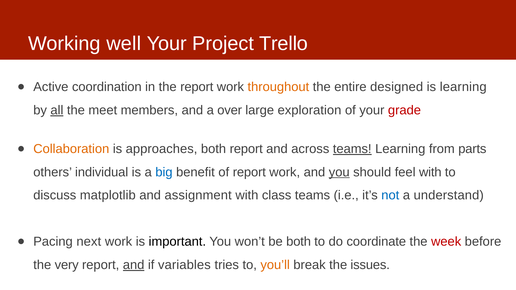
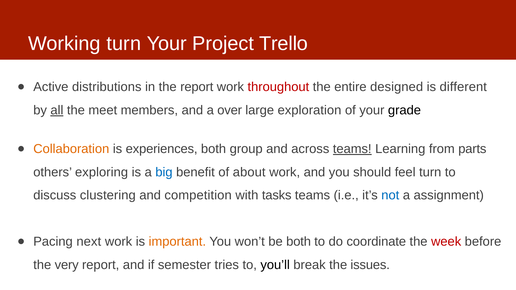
Working well: well -> turn
coordination: coordination -> distributions
throughout colour: orange -> red
is learning: learning -> different
grade colour: red -> black
approaches: approaches -> experiences
both report: report -> group
individual: individual -> exploring
of report: report -> about
you at (339, 172) underline: present -> none
feel with: with -> turn
matplotlib: matplotlib -> clustering
assignment: assignment -> competition
class: class -> tasks
understand: understand -> assignment
important colour: black -> orange
and at (134, 265) underline: present -> none
variables: variables -> semester
you’ll colour: orange -> black
